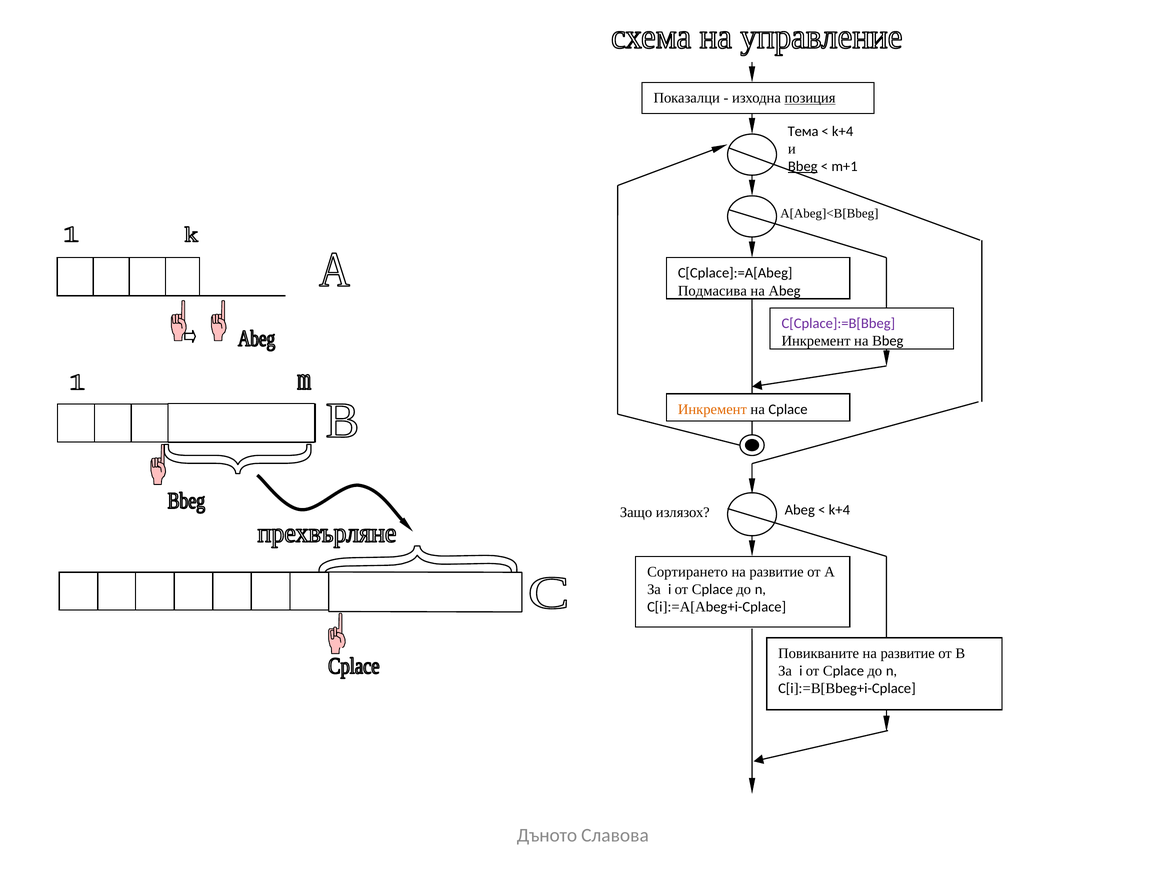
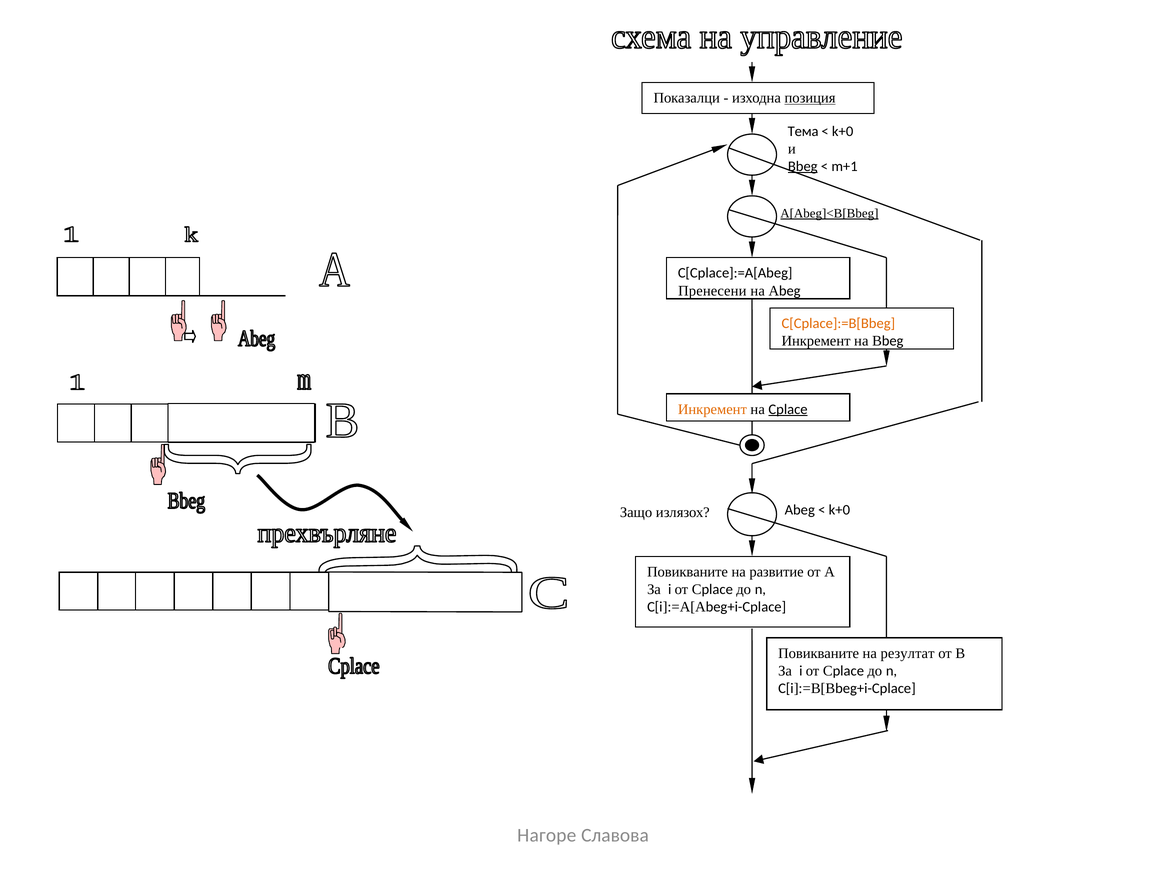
k+4 at (843, 131): k+4 -> k+0
А[Abeg]<B[Bbeg underline: none -> present
Подмасива: Подмасива -> Пренесени
C[Cplace]:=B[Bbeg colour: purple -> orange
Cplace underline: none -> present
k+4 at (839, 510): k+4 -> k+0
Сортирането at (687, 572): Сортирането -> Повикваните
развитие at (908, 653): развитие -> резултат
Дъното: Дъното -> Нагоре
